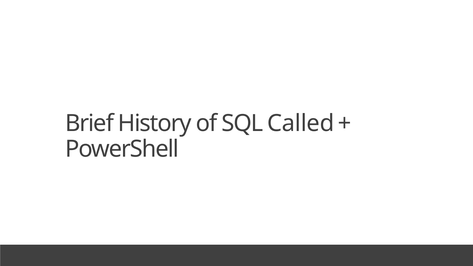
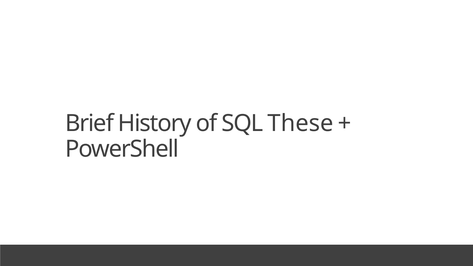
Called: Called -> These
